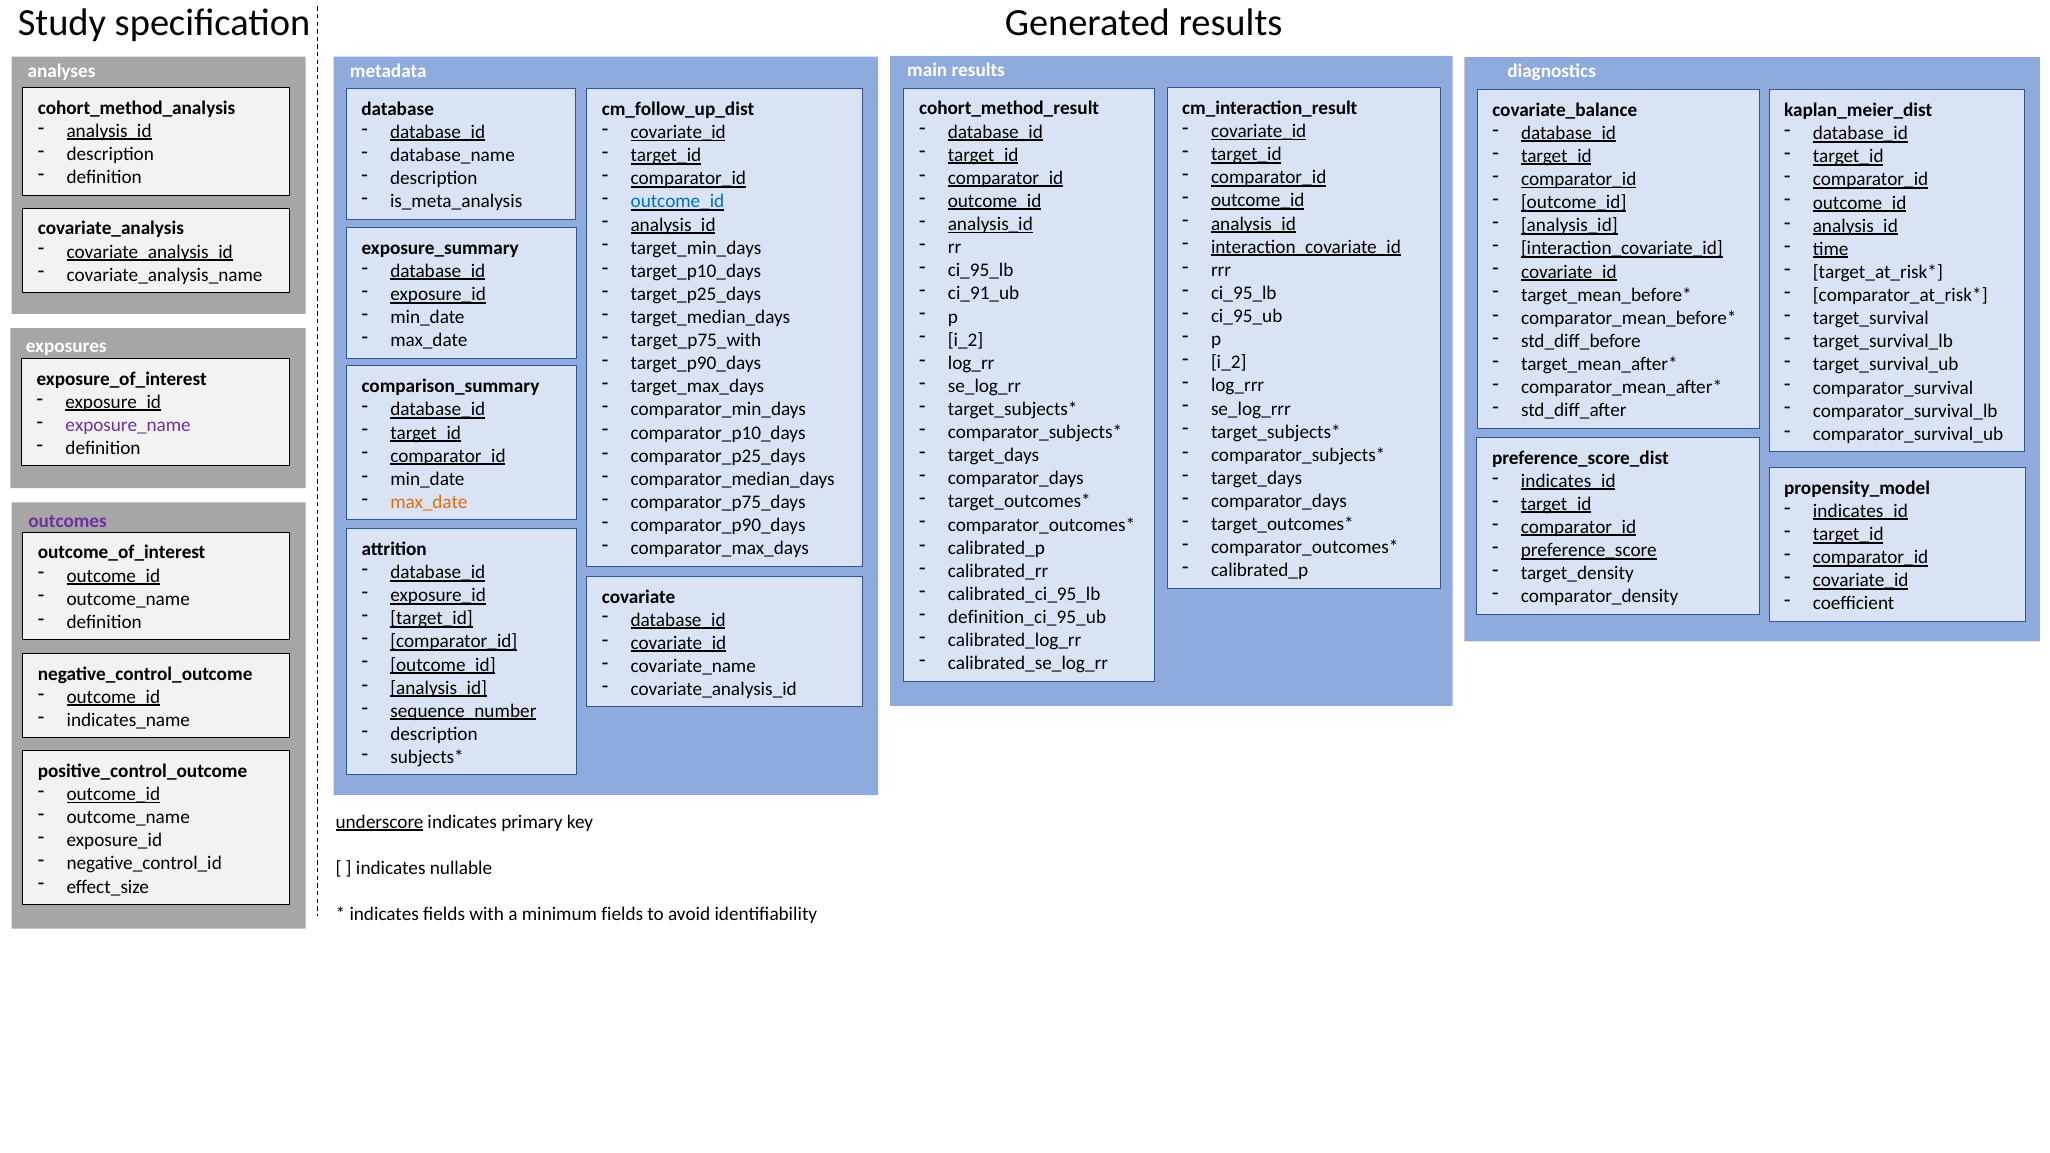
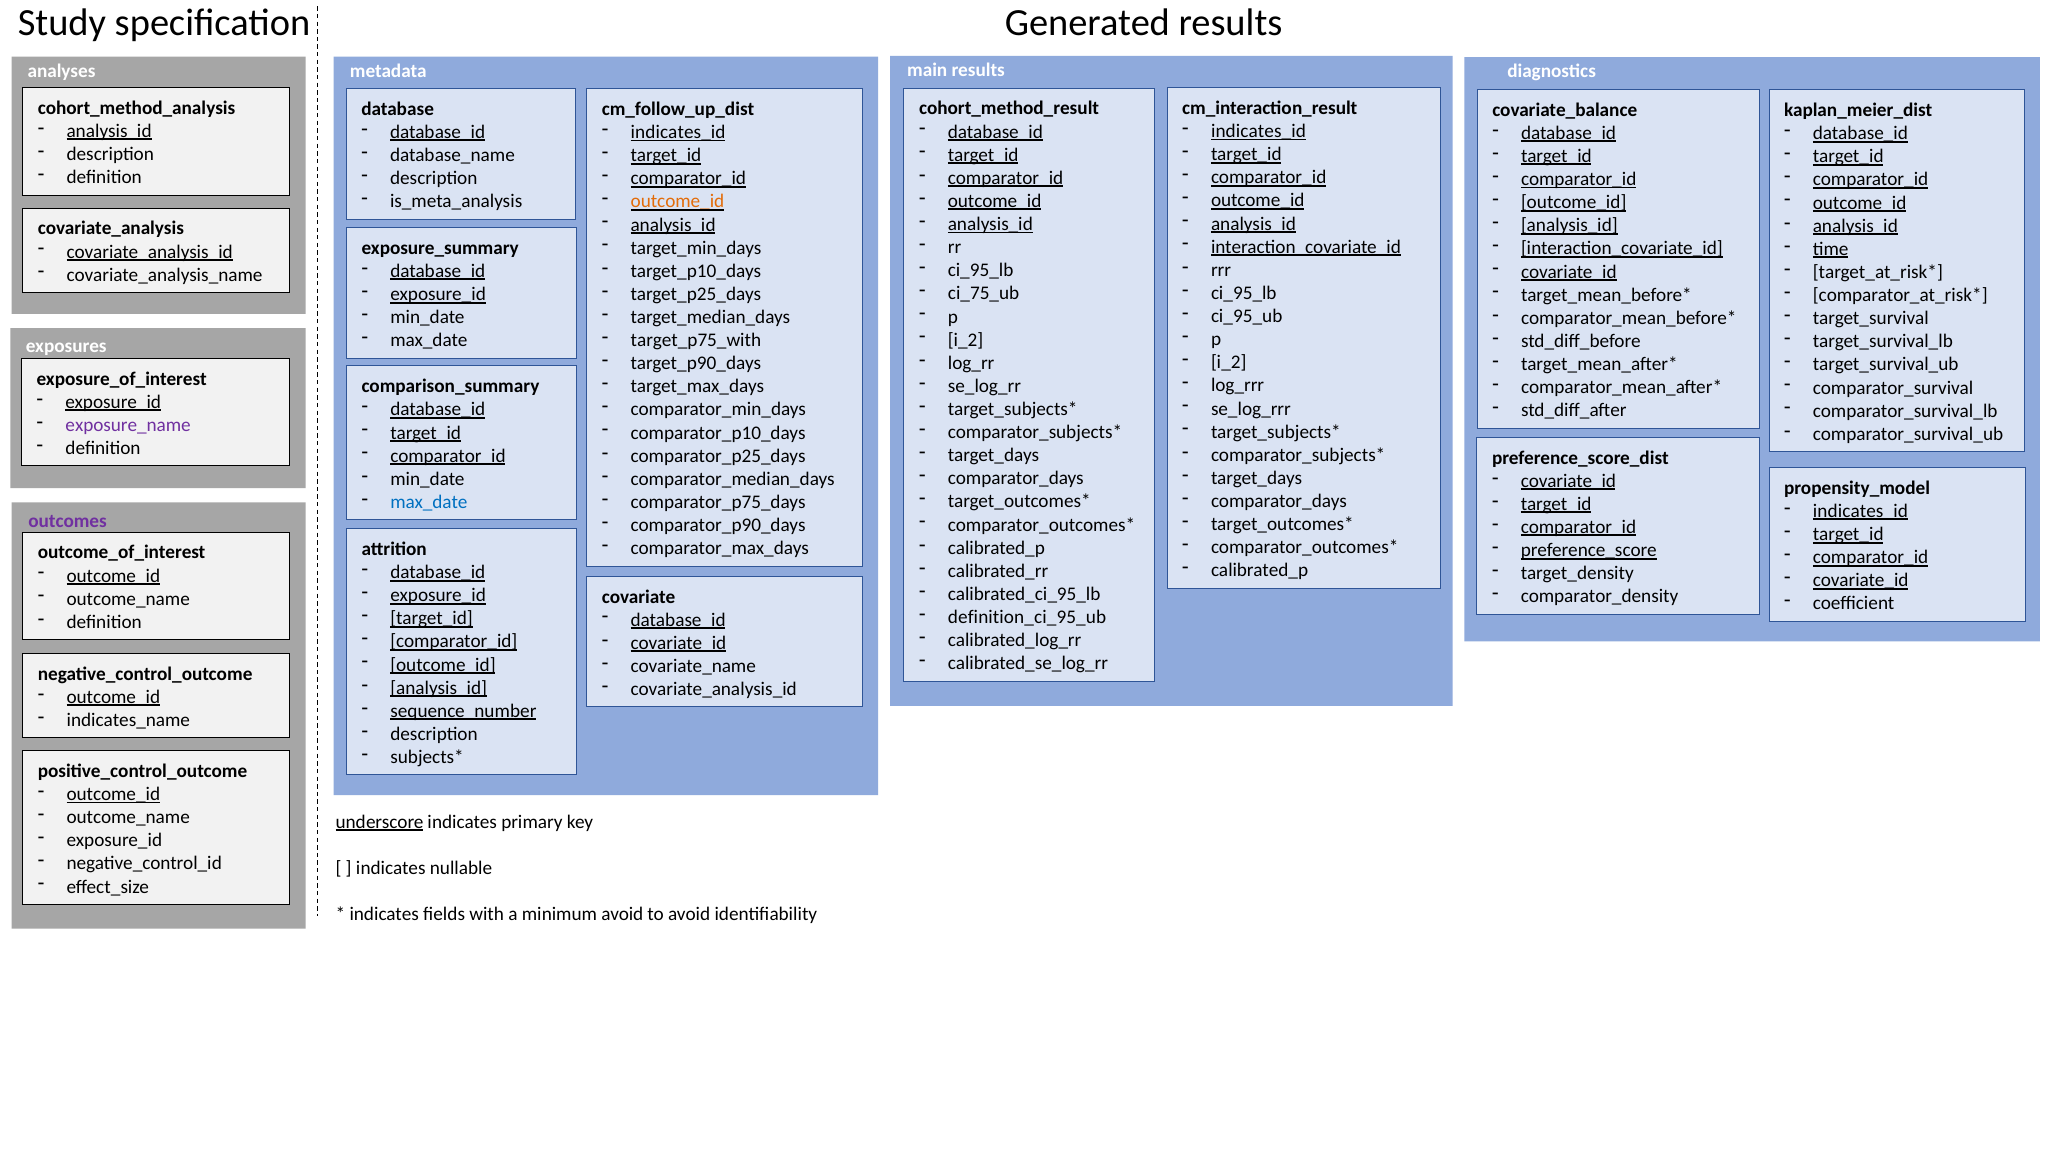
covariate_id at (1259, 131): covariate_id -> indicates_id
covariate_id at (678, 132): covariate_id -> indicates_id
outcome_id at (677, 202) colour: blue -> orange
ci_91_ub: ci_91_ub -> ci_75_ub
indicates_id at (1568, 481): indicates_id -> covariate_id
max_date at (429, 502) colour: orange -> blue
minimum fields: fields -> avoid
